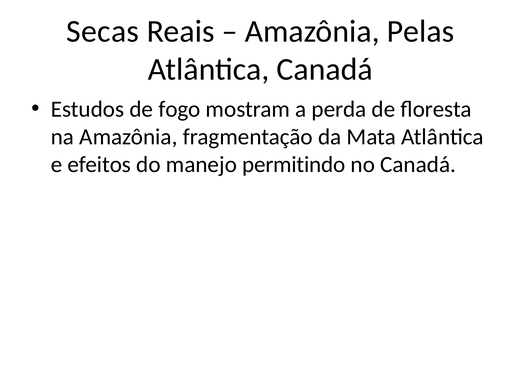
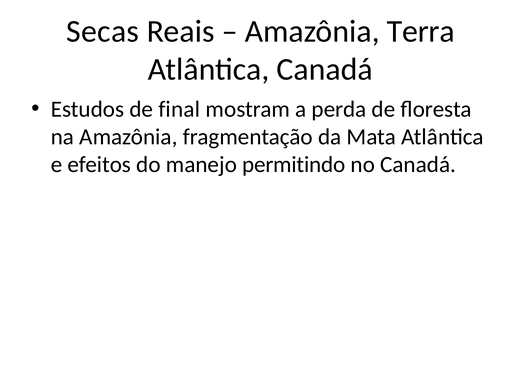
Pelas: Pelas -> Terra
fogo: fogo -> final
